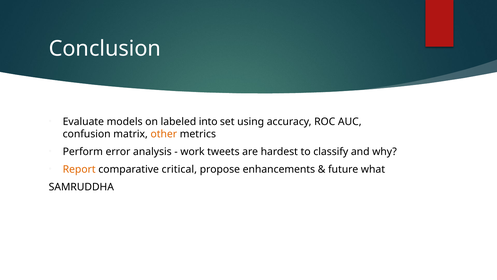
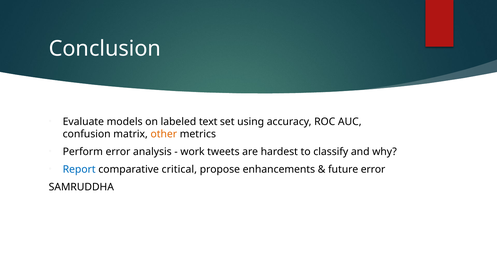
into: into -> text
Report colour: orange -> blue
future what: what -> error
